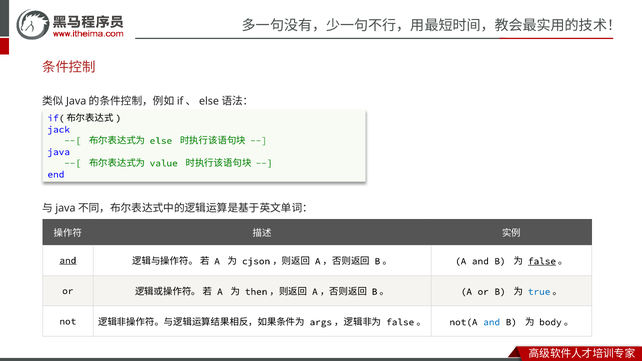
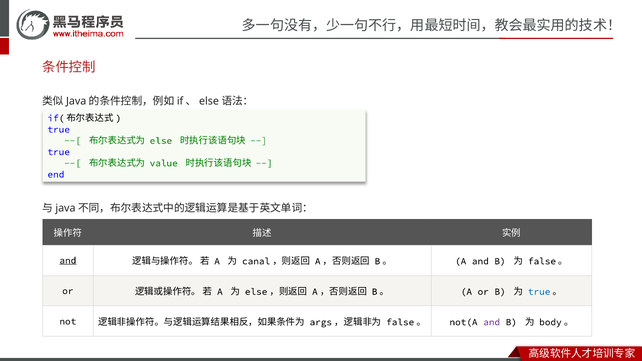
jack at (59, 130): jack -> true
java at (59, 152): java -> true
cjson: cjson -> canal
false at (542, 261) underline: present -> none
then at (256, 292): then -> else
and at (492, 322) colour: blue -> purple
